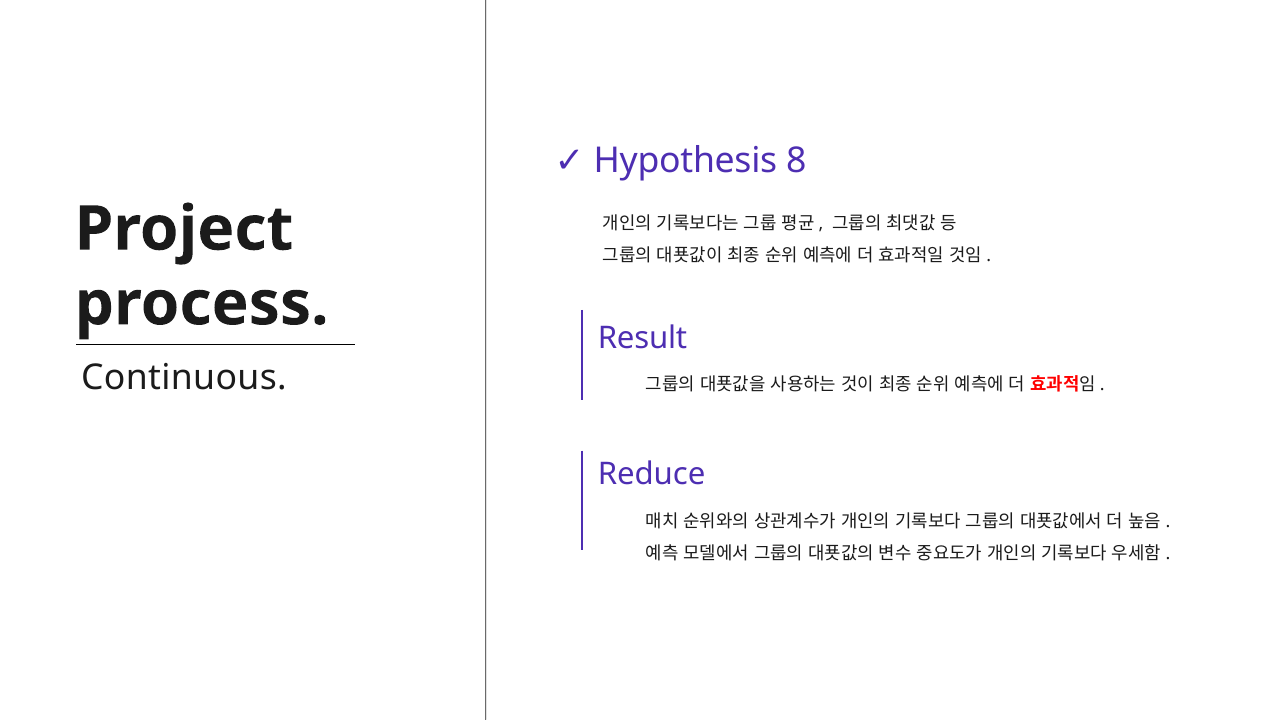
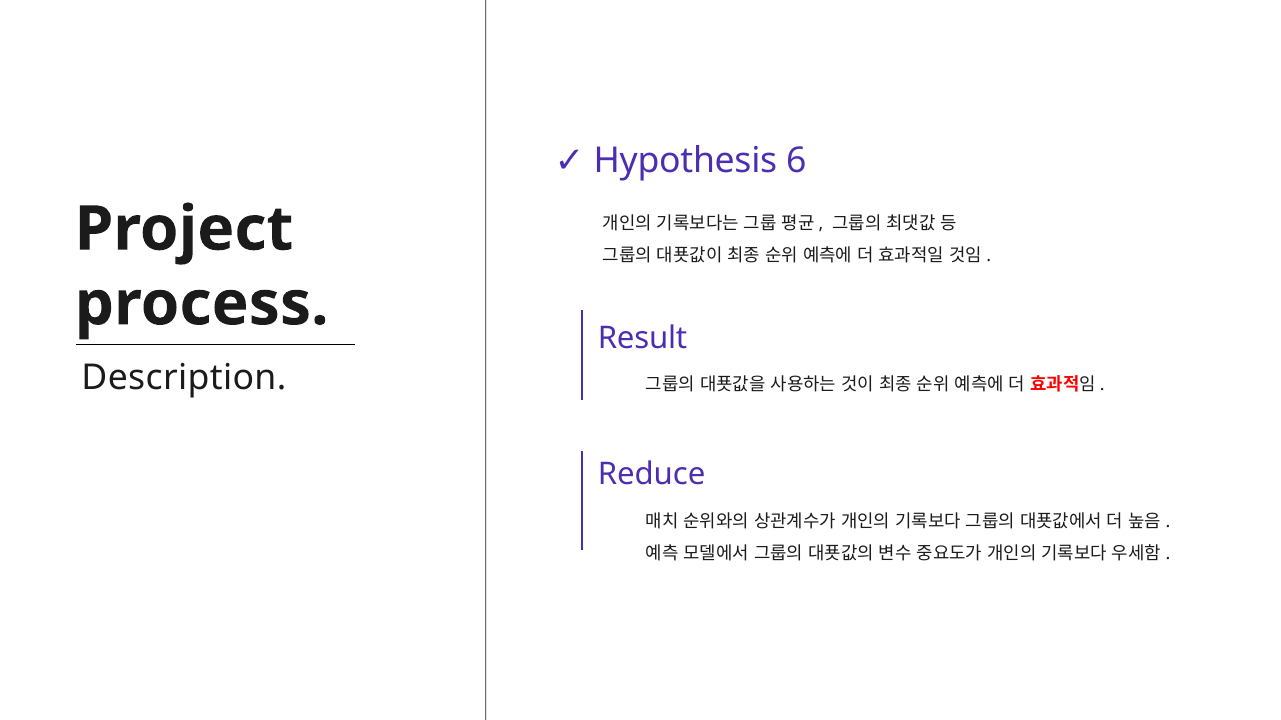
8: 8 -> 6
Continuous: Continuous -> Description
